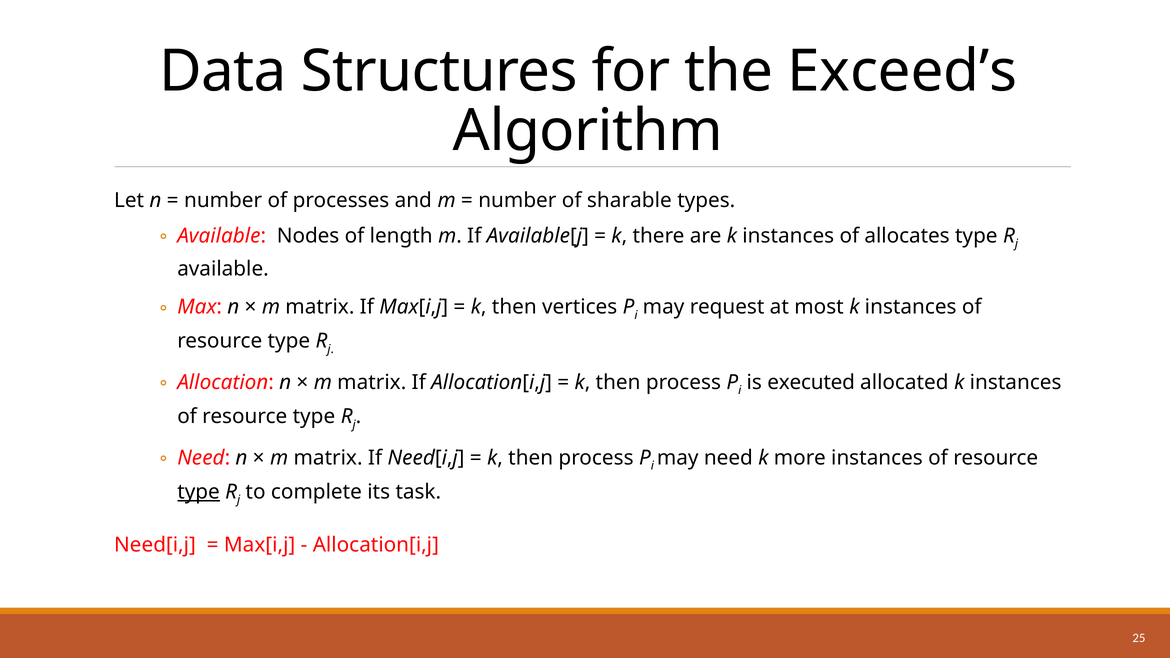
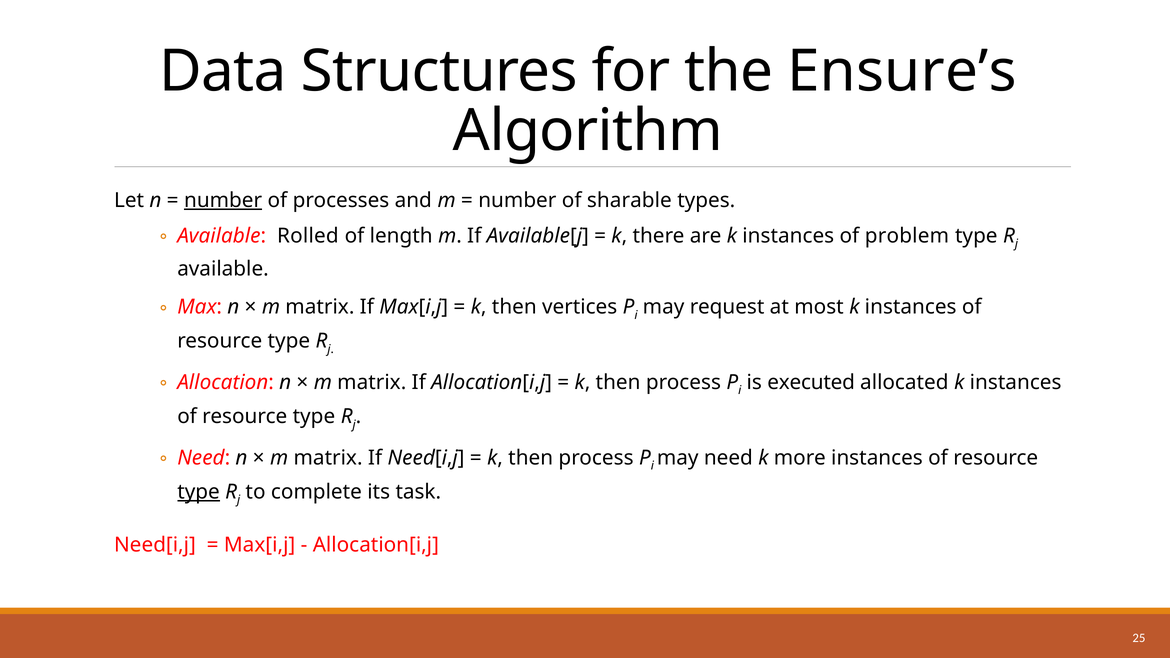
Exceed’s: Exceed’s -> Ensure’s
number at (223, 200) underline: none -> present
Nodes: Nodes -> Rolled
allocates: allocates -> problem
